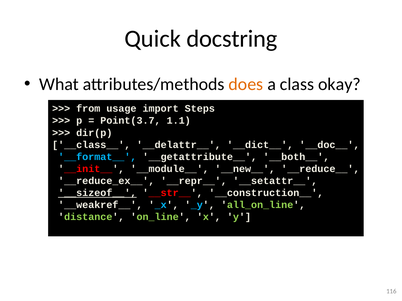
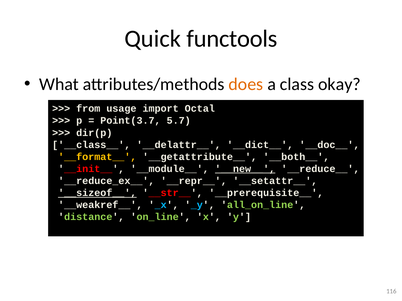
docstring: docstring -> functools
Steps: Steps -> Octal
1.1: 1.1 -> 5.7
__format__ colour: light blue -> yellow
__new__ underline: none -> present
__construction__: __construction__ -> __prerequisite__
